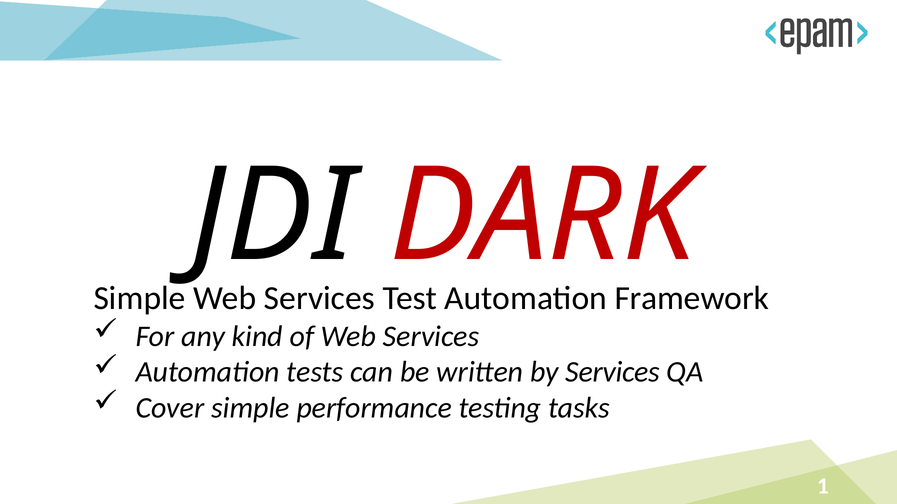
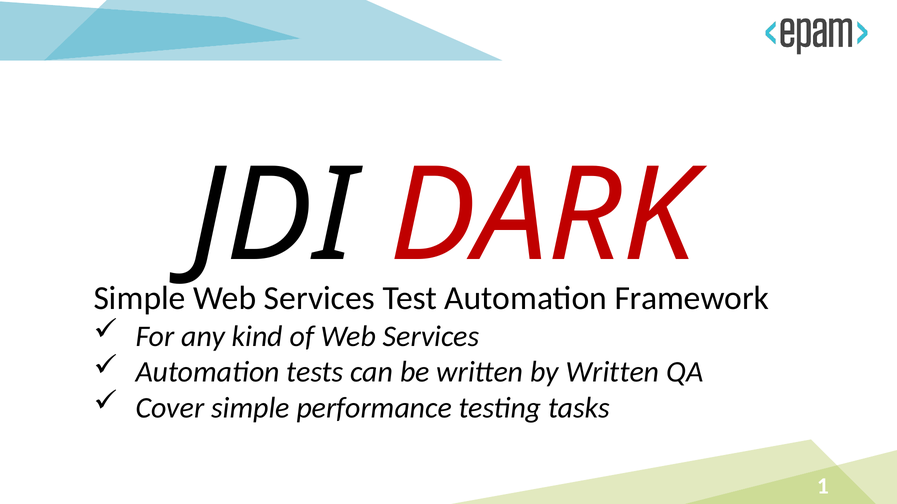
by Services: Services -> Written
